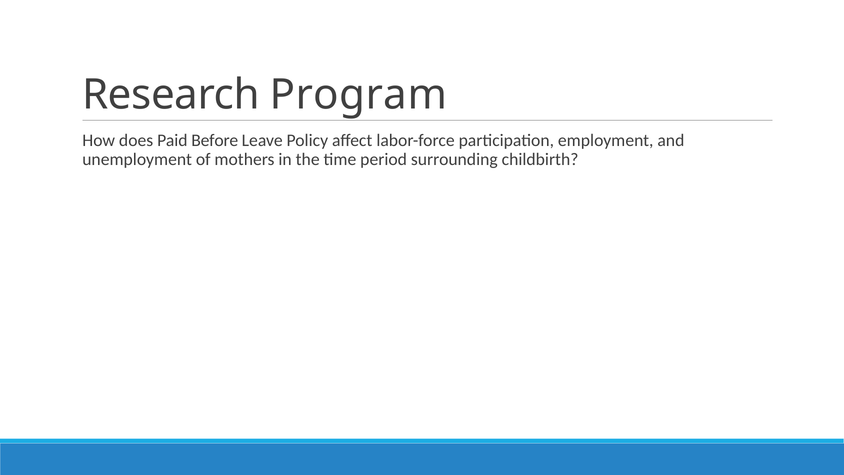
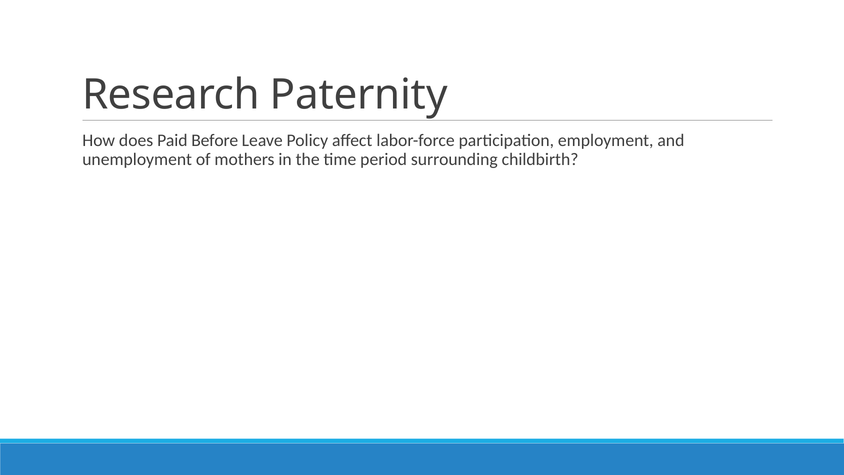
Program: Program -> Paternity
